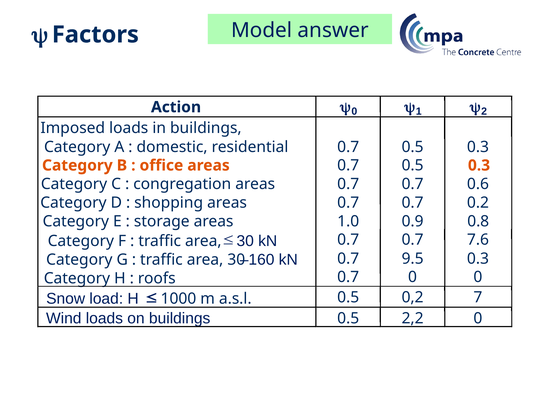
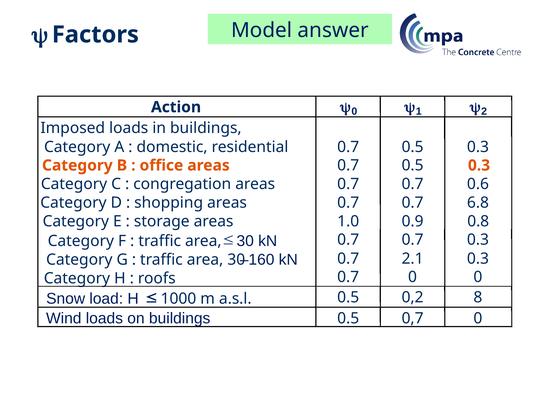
0.2: 0.2 -> 6.8
7.6 at (478, 240): 7.6 -> 0.3
9.5: 9.5 -> 2.1
7: 7 -> 8
2,2: 2,2 -> 0,7
